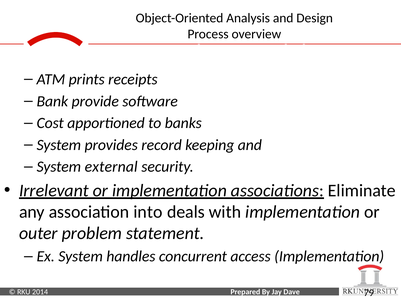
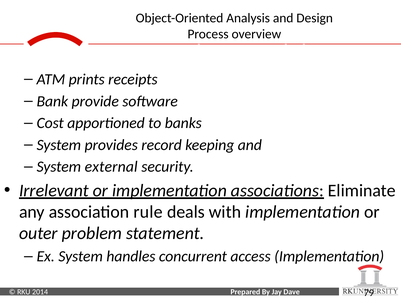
into: into -> rule
